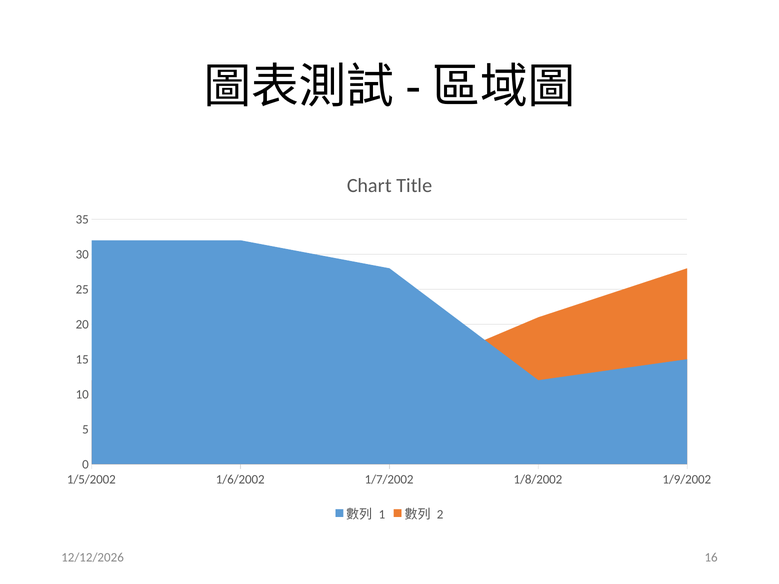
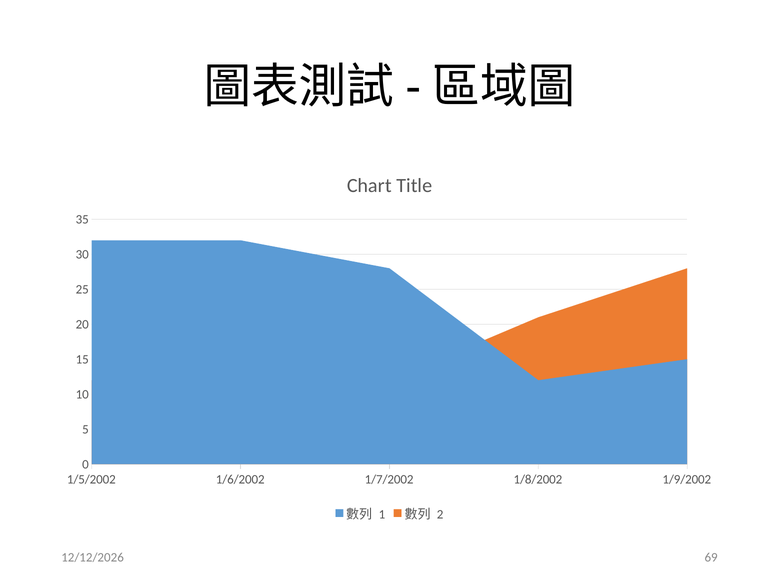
16: 16 -> 69
